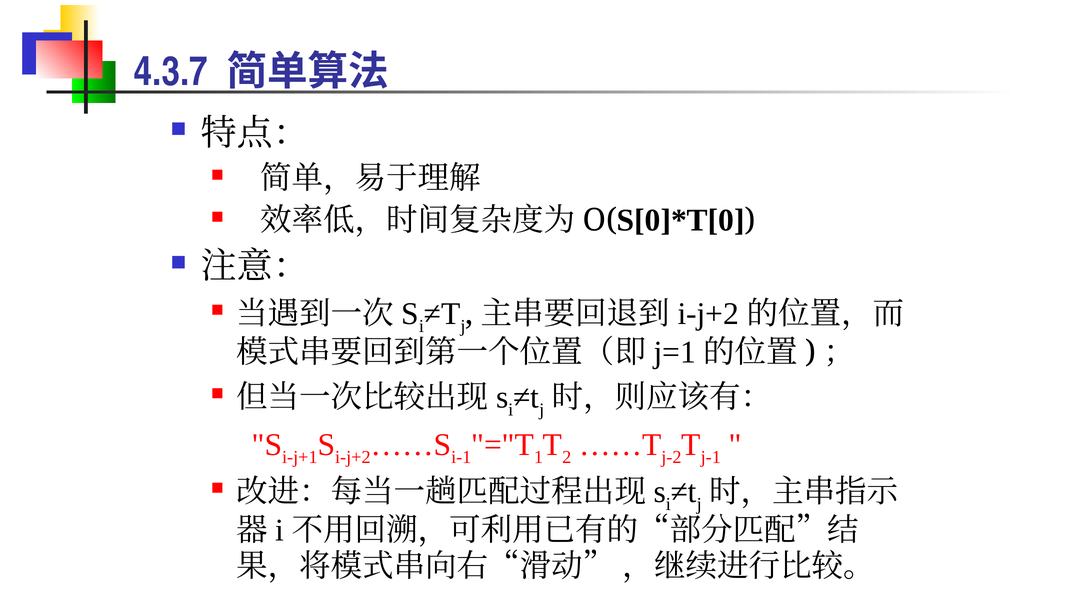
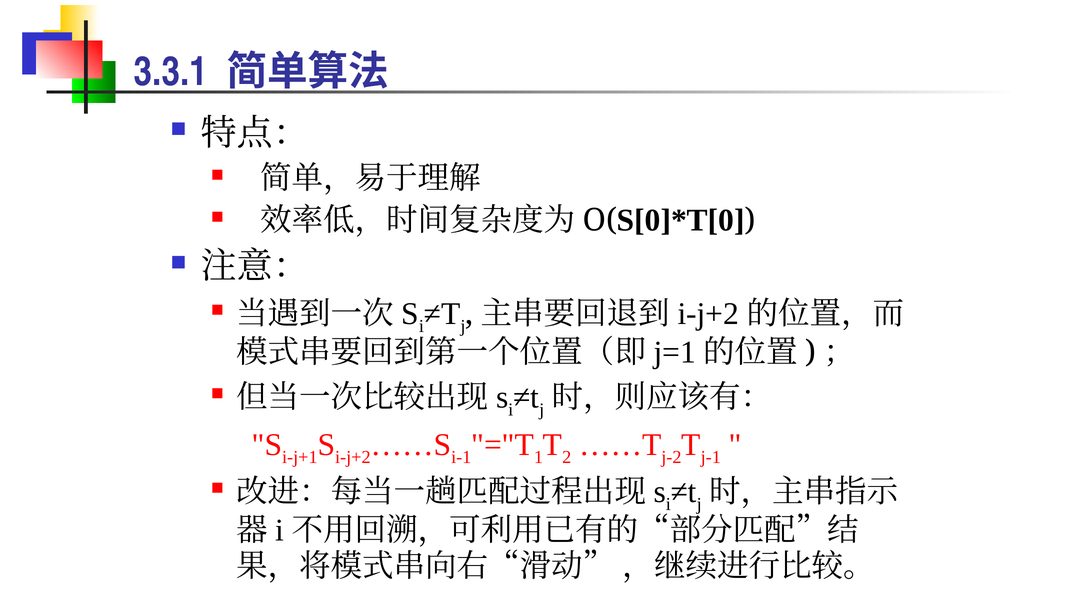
4.3.7: 4.3.7 -> 3.3.1
